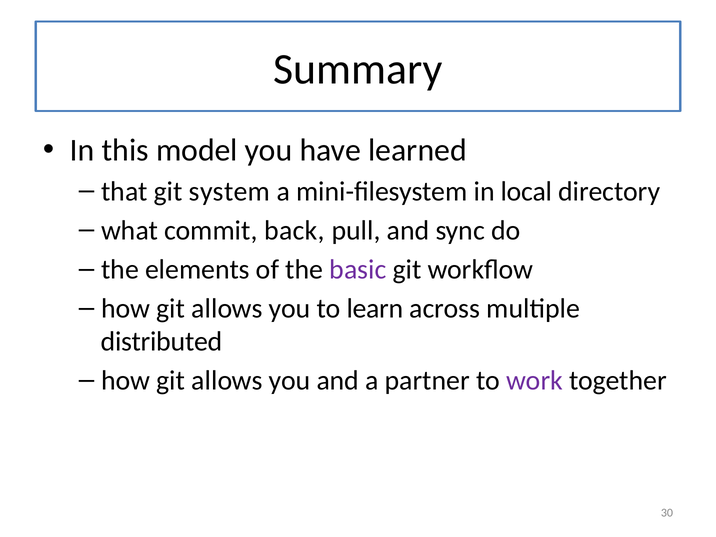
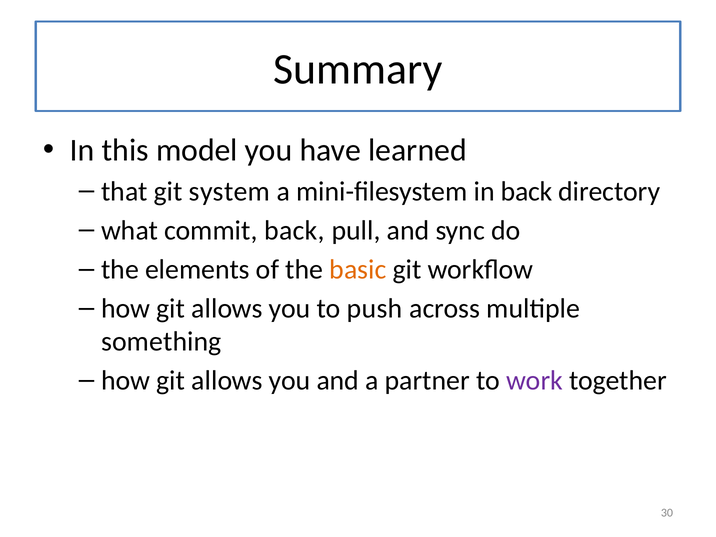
in local: local -> back
basic colour: purple -> orange
learn: learn -> push
distributed: distributed -> something
